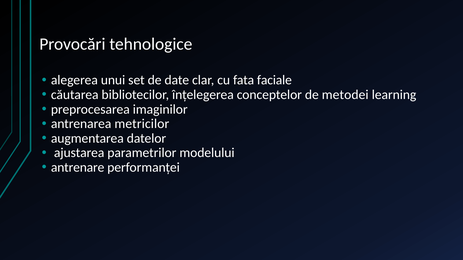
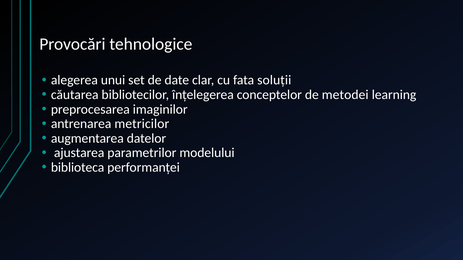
faciale: faciale -> soluții
antrenare: antrenare -> biblioteca
